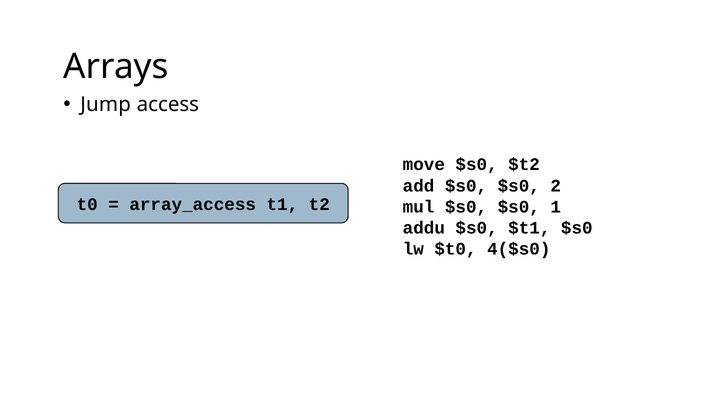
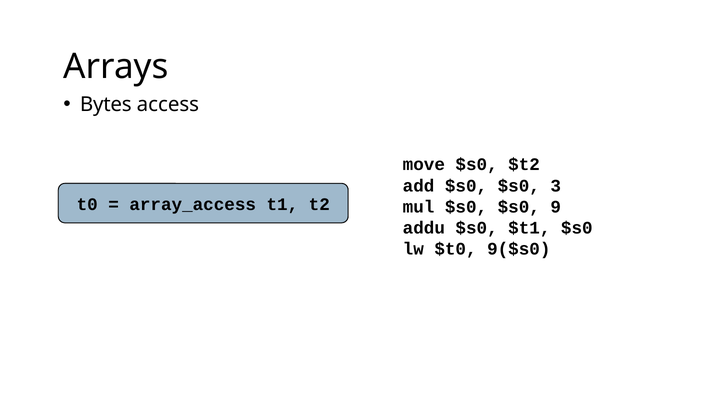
Jump: Jump -> Bytes
2: 2 -> 3
1: 1 -> 9
4($s0: 4($s0 -> 9($s0
